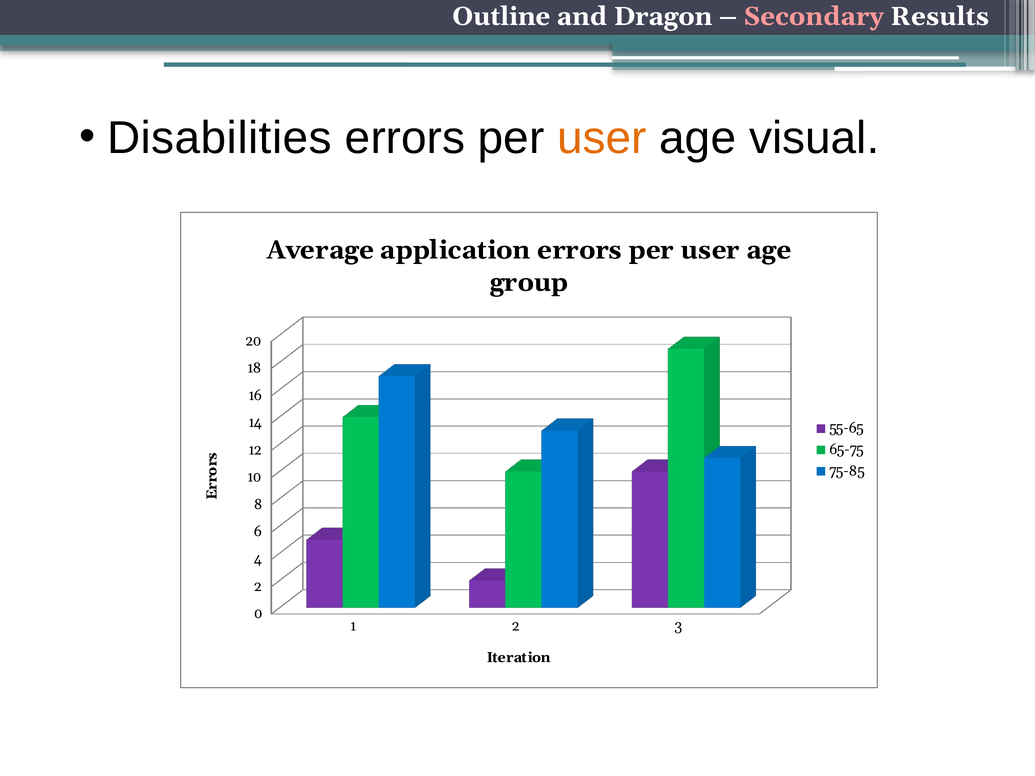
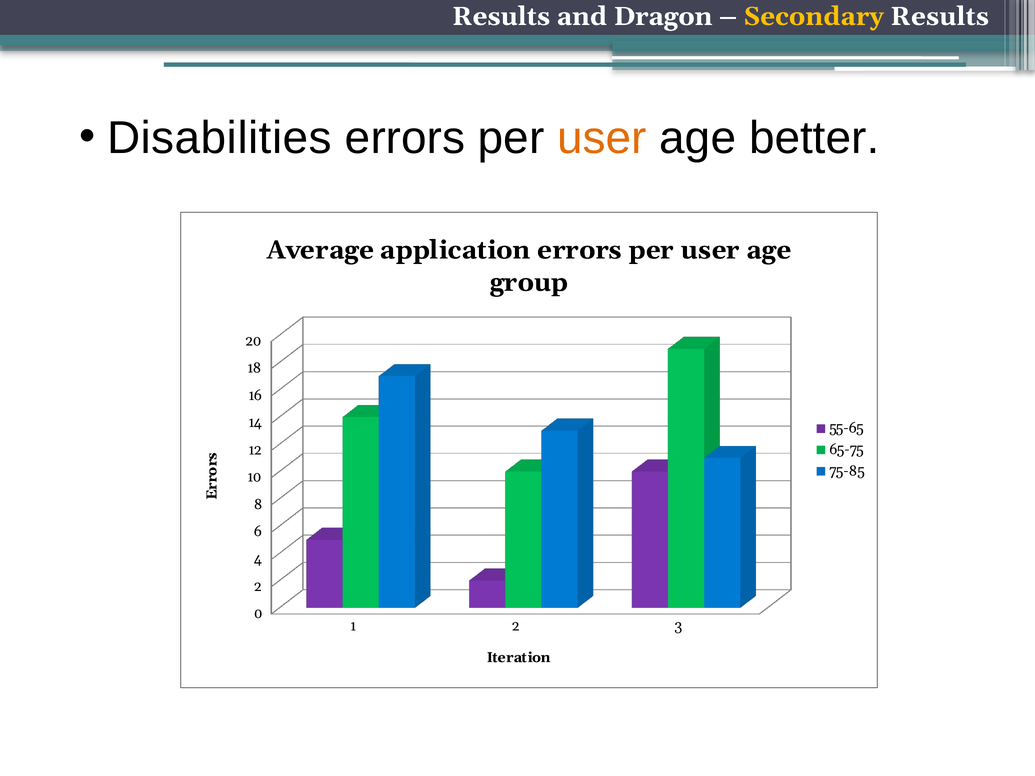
Outline at (501, 16): Outline -> Results
Secondary colour: pink -> yellow
visual: visual -> better
